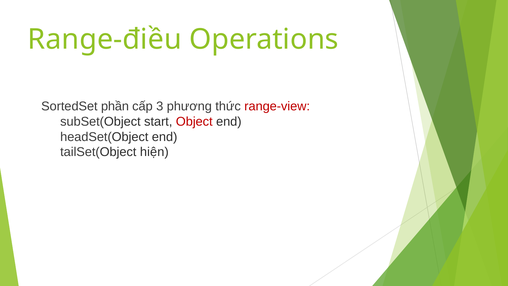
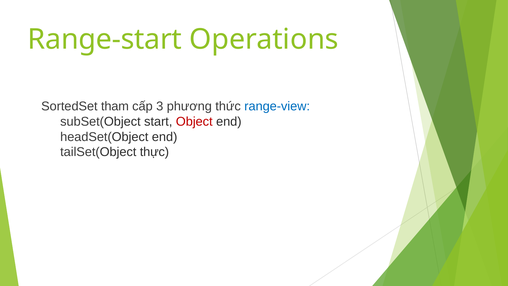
Range-điều: Range-điều -> Range-start
phần: phần -> tham
range-view colour: red -> blue
hiện: hiện -> thực
